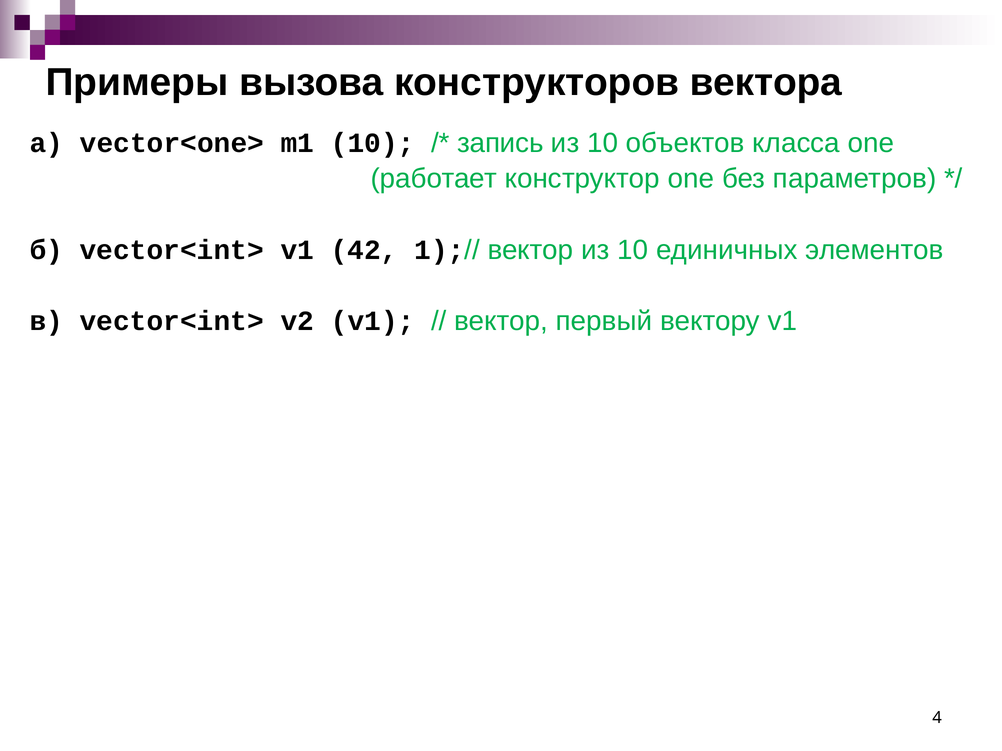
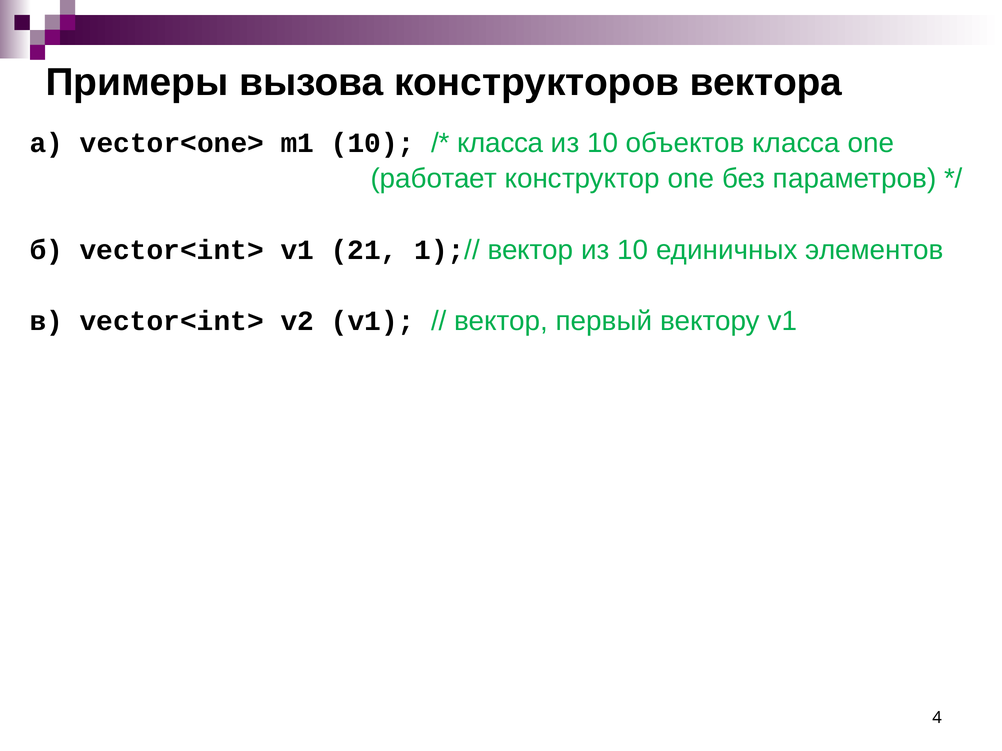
запись at (500, 143): запись -> класса
42: 42 -> 21
